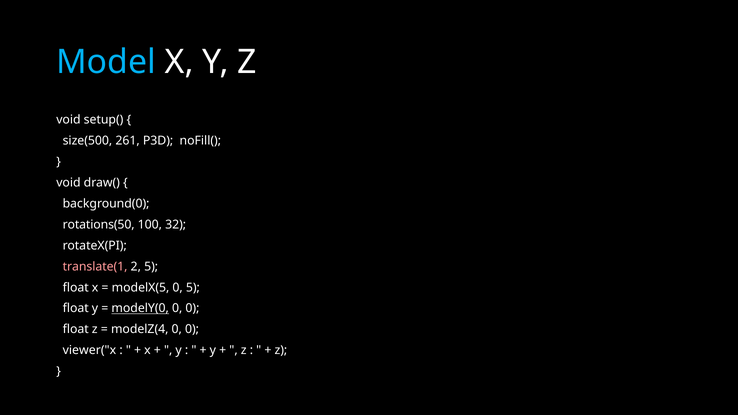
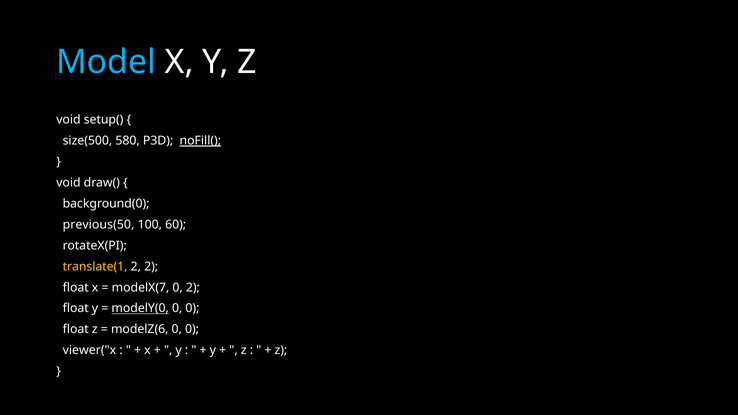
261: 261 -> 580
noFill( underline: none -> present
rotations(50: rotations(50 -> previous(50
32: 32 -> 60
translate(1 colour: pink -> yellow
2 5: 5 -> 2
modelX(5: modelX(5 -> modelX(7
0 5: 5 -> 2
modelZ(4: modelZ(4 -> modelZ(6
